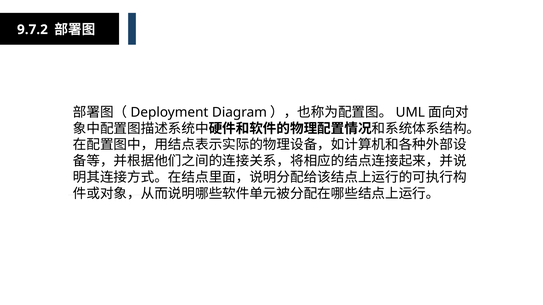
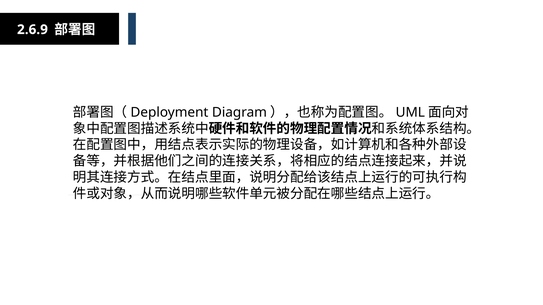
9.7.2: 9.7.2 -> 2.6.9
